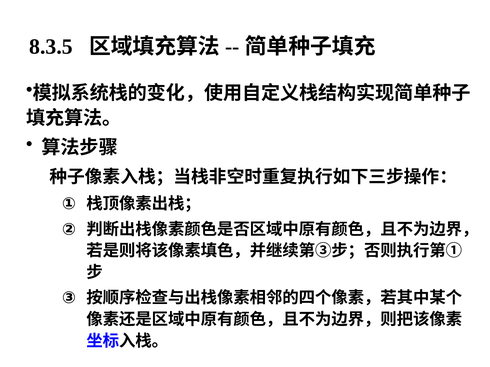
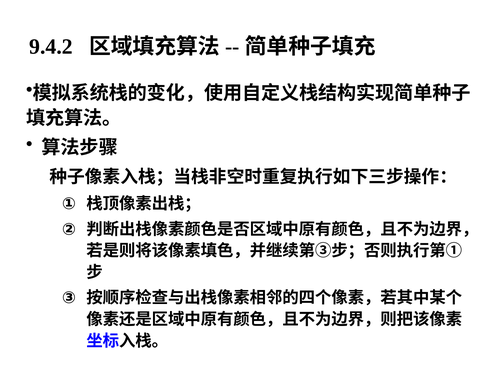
8.3.5: 8.3.5 -> 9.4.2
